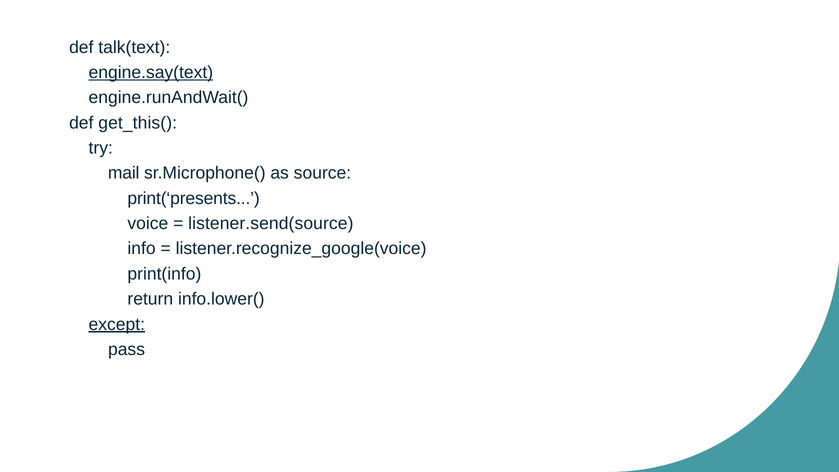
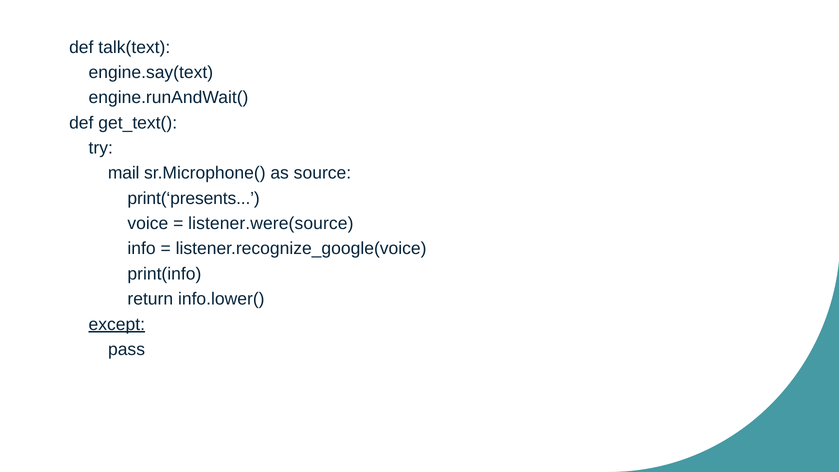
engine.say(text underline: present -> none
get_this(: get_this( -> get_text(
listener.send(source: listener.send(source -> listener.were(source
